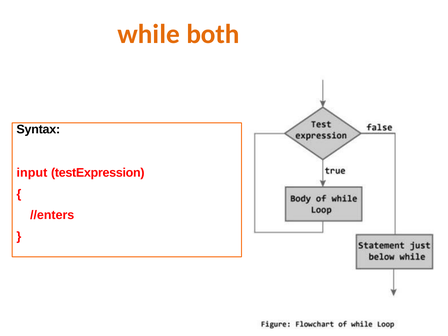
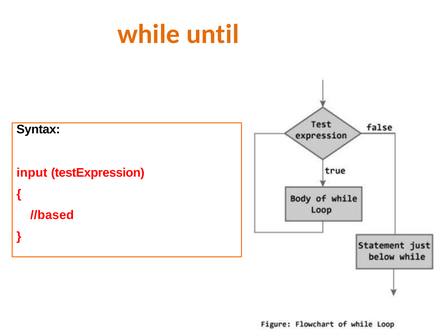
both: both -> until
//enters: //enters -> //based
